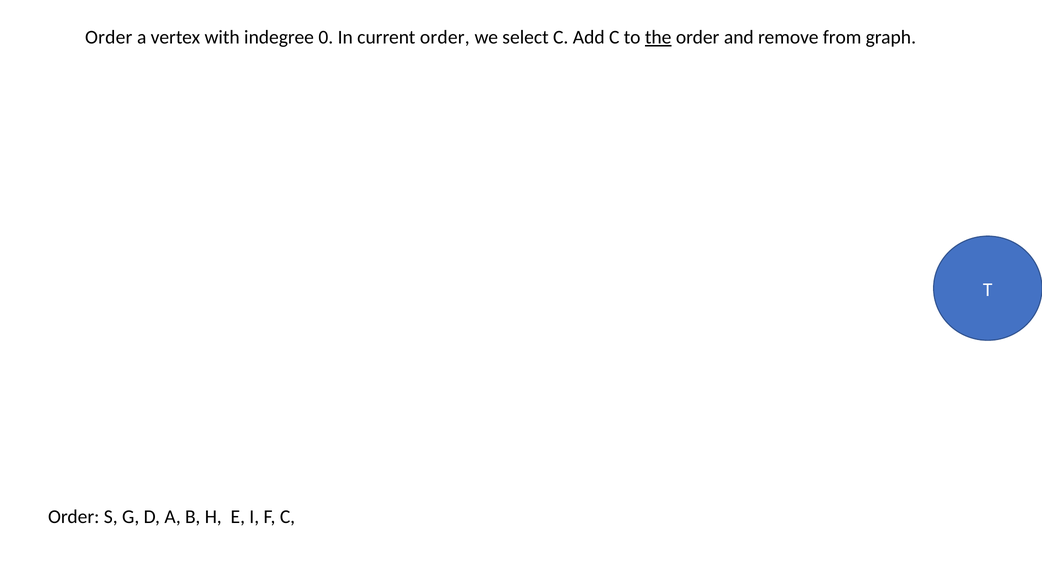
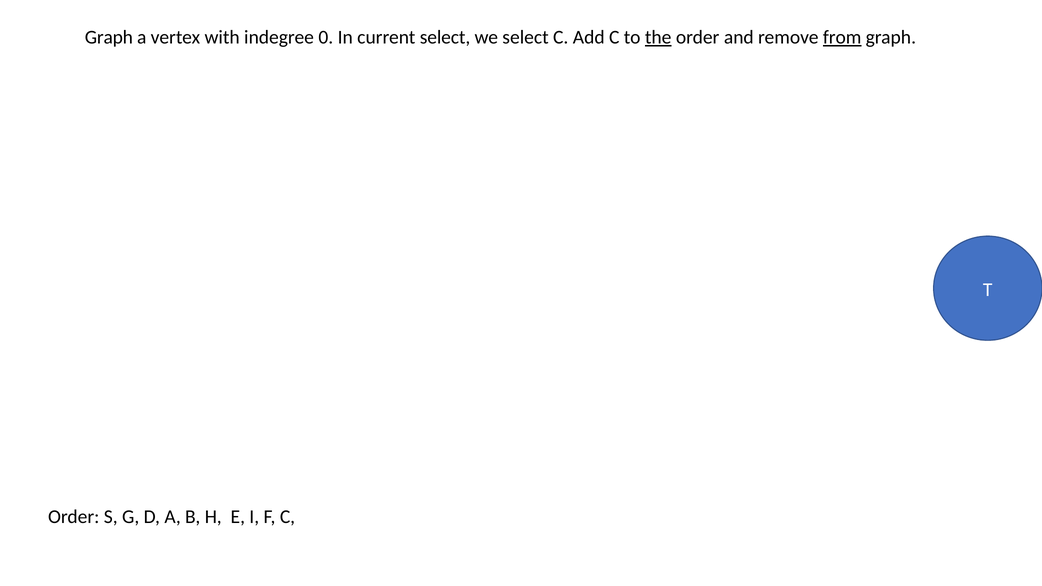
Order at (109, 37): Order -> Graph
current order: order -> select
from underline: none -> present
